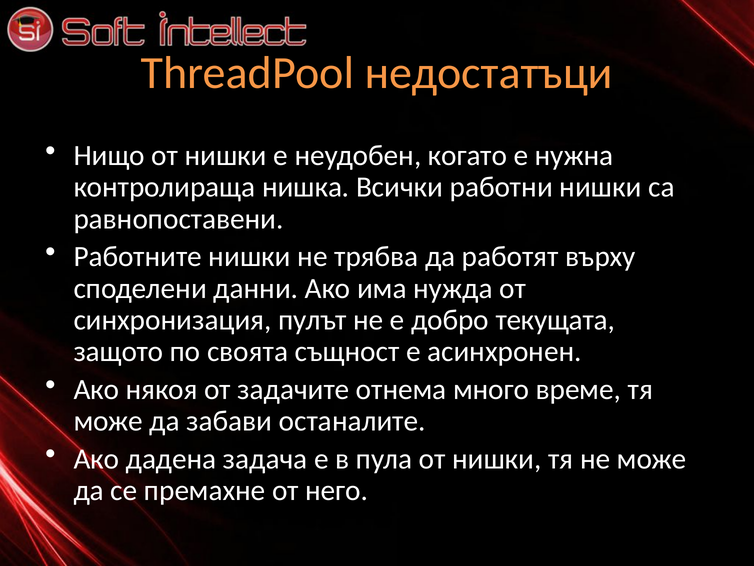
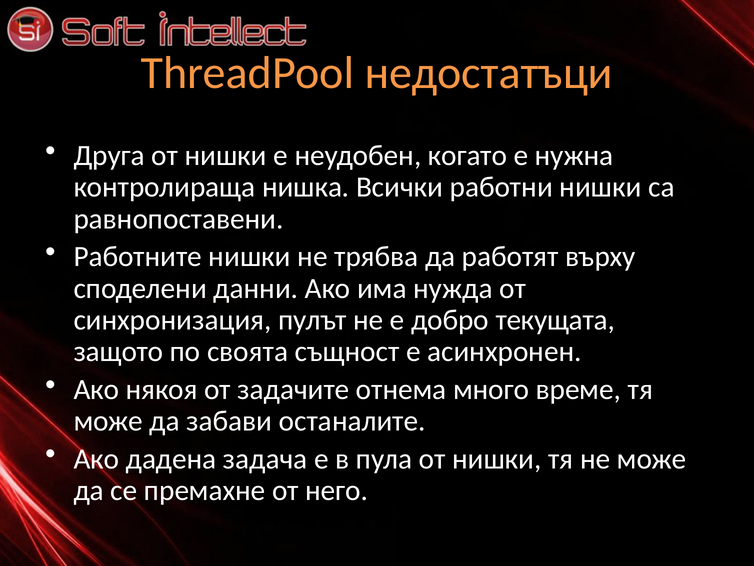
Нищо: Нищо -> Друга
